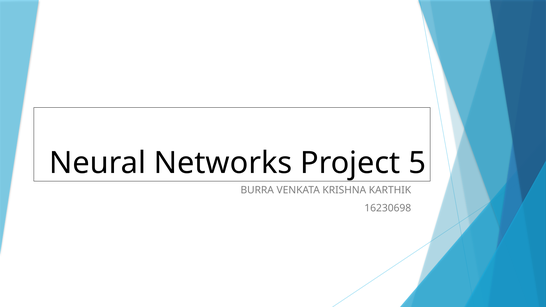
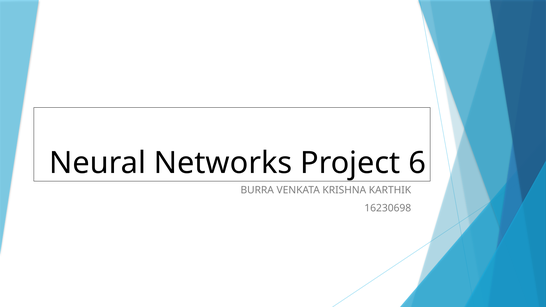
5: 5 -> 6
